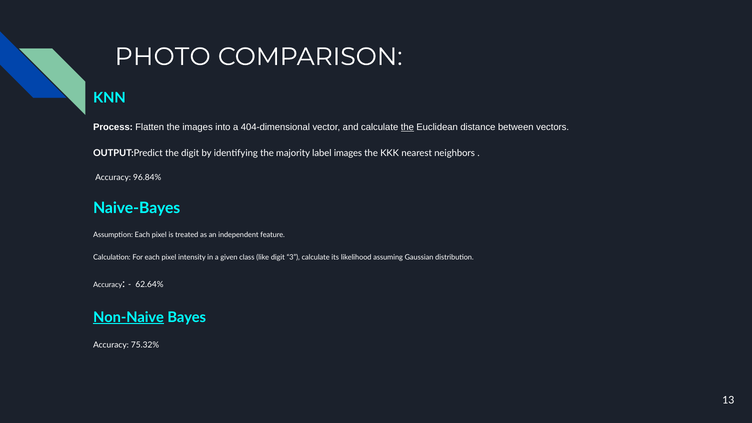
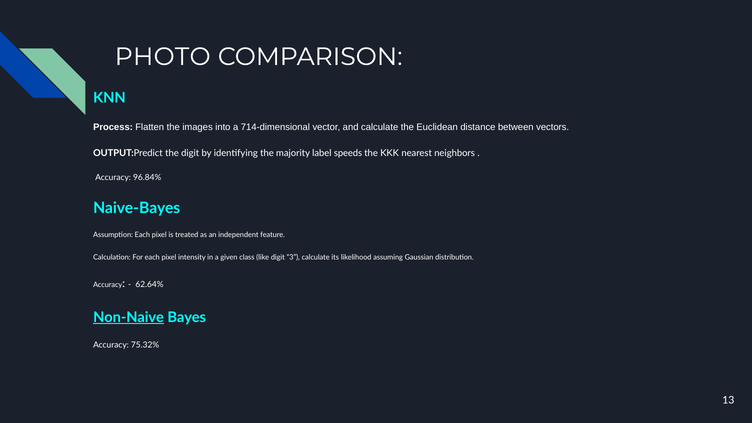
404-dimensional: 404-dimensional -> 714-dimensional
the at (407, 127) underline: present -> none
label images: images -> speeds
